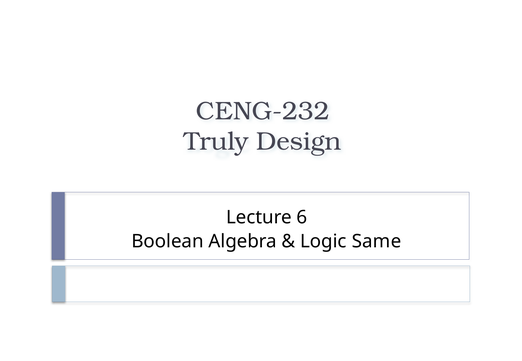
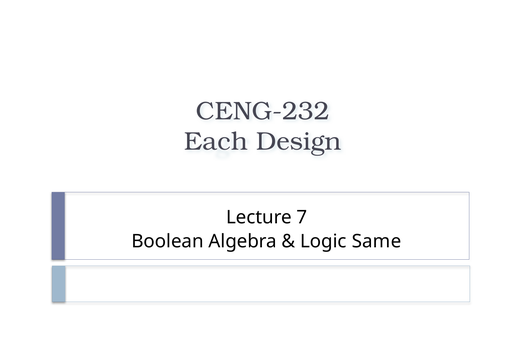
Truly: Truly -> Each
6: 6 -> 7
